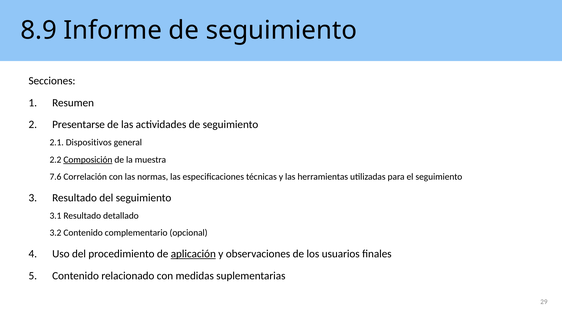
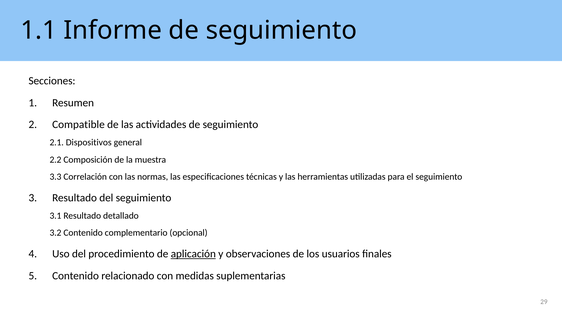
8.9: 8.9 -> 1.1
Presentarse: Presentarse -> Compatible
Composición underline: present -> none
7.6: 7.6 -> 3.3
